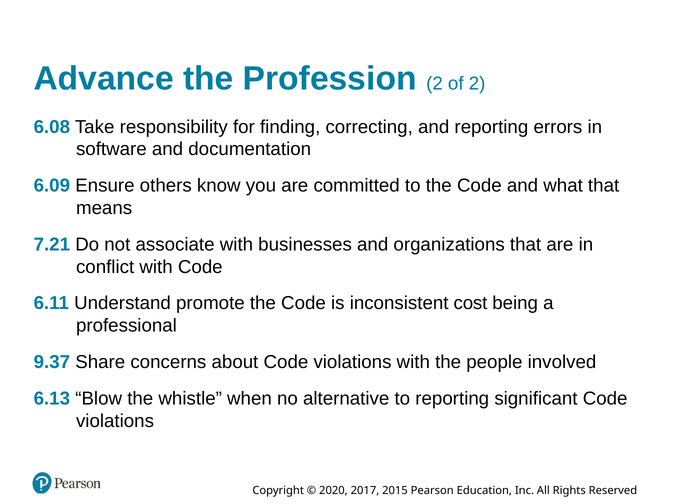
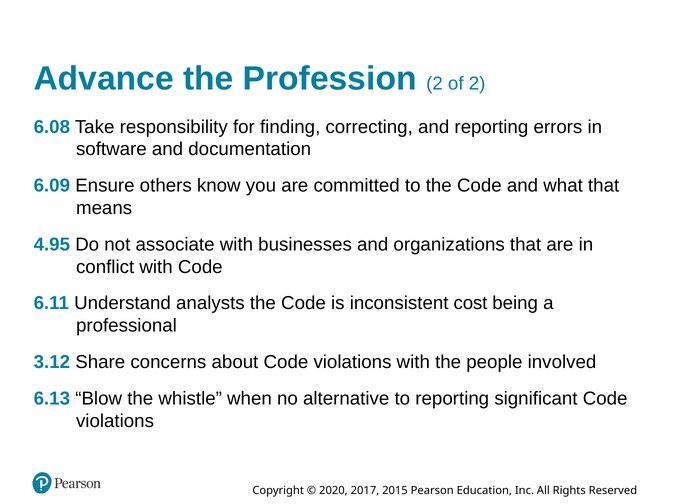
7.21: 7.21 -> 4.95
promote: promote -> analysts
9.37: 9.37 -> 3.12
